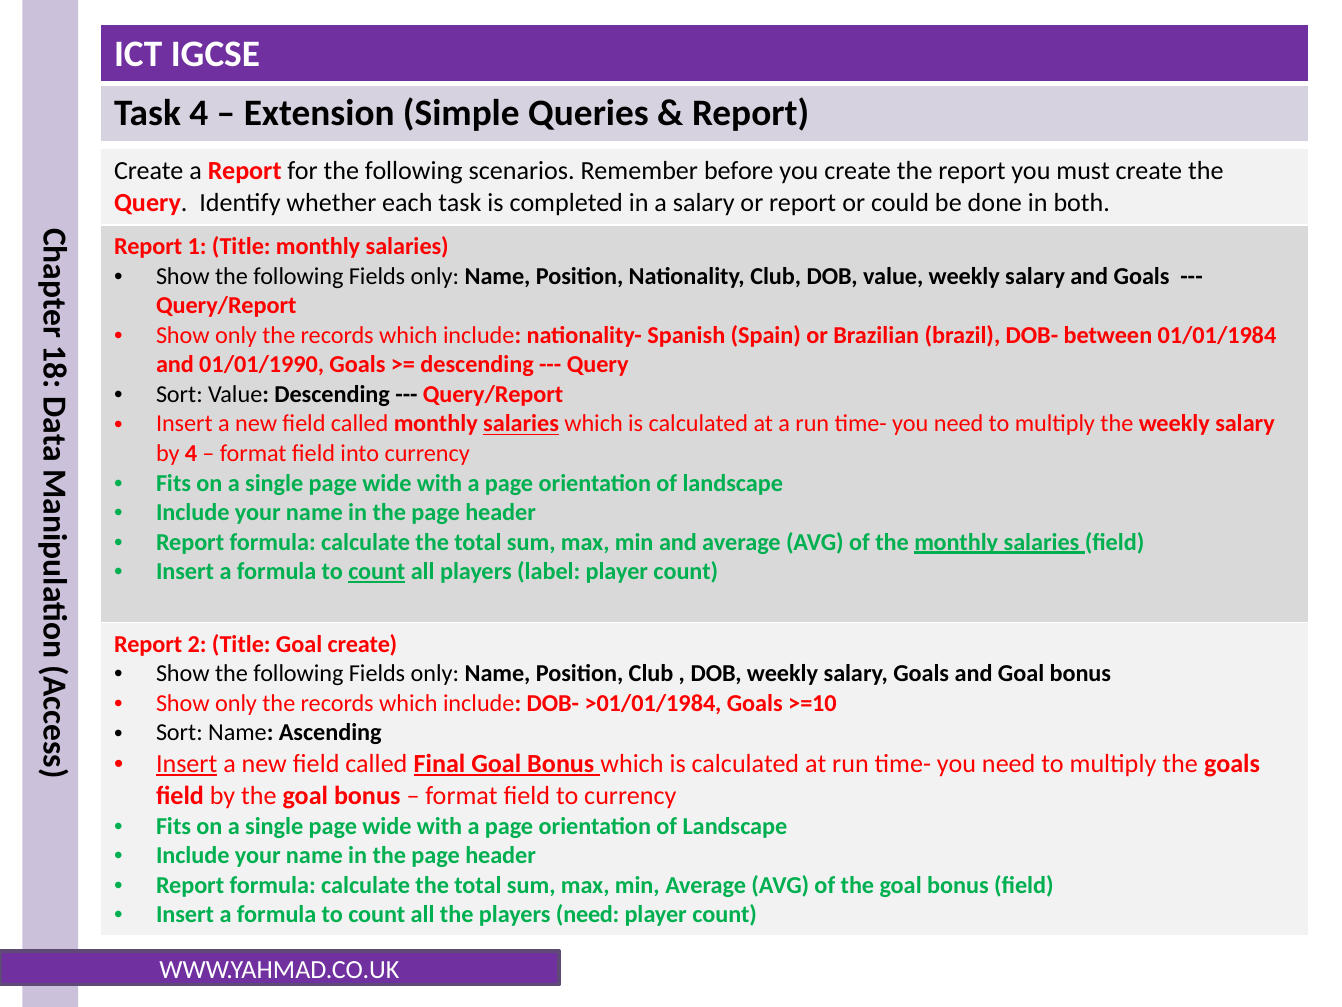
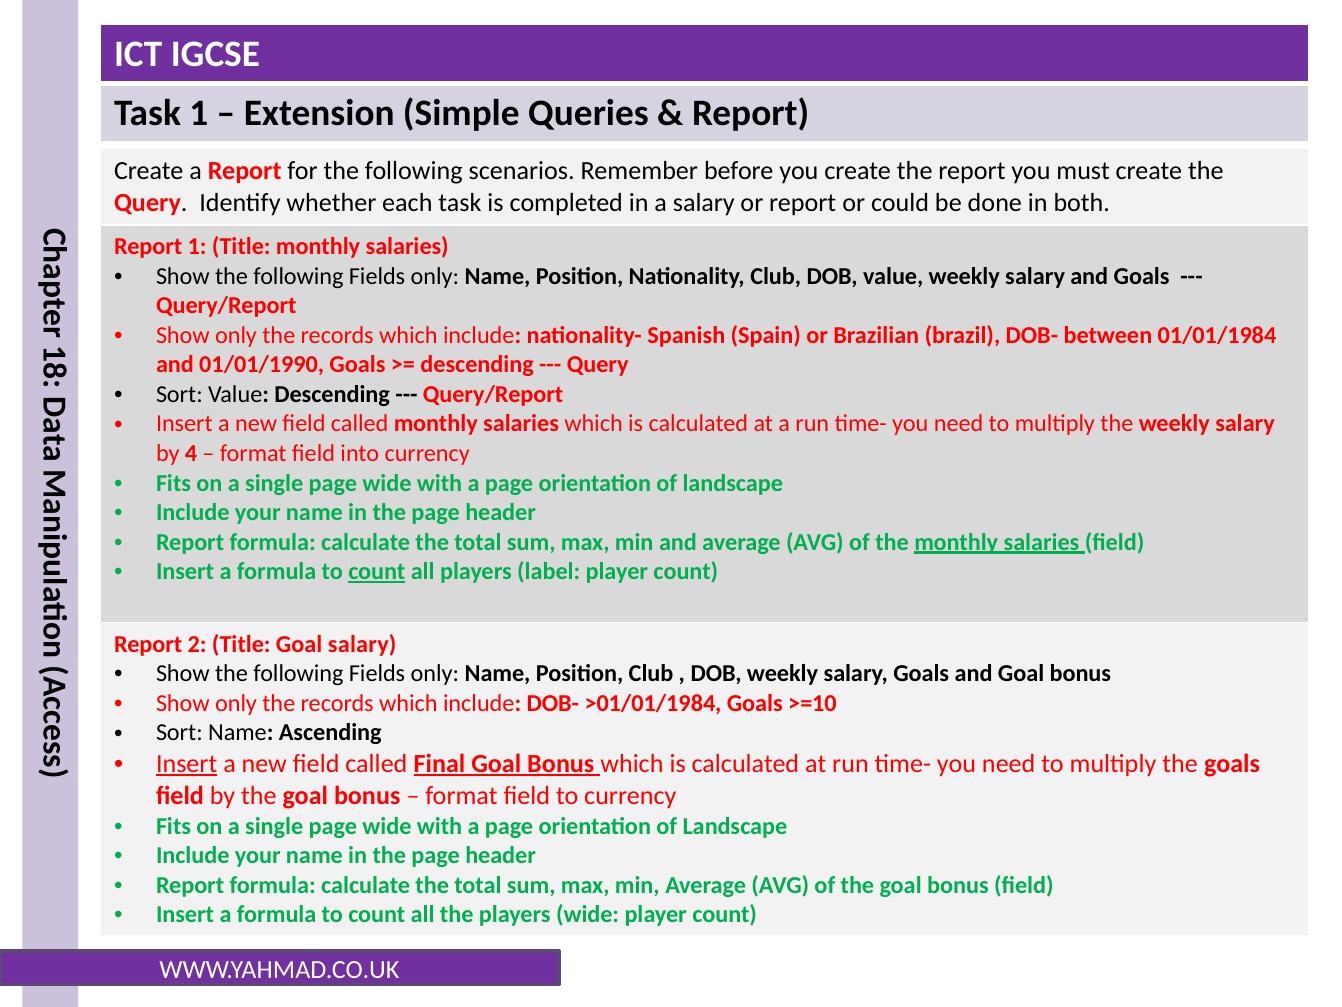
Task 4: 4 -> 1
salaries at (521, 424) underline: present -> none
Goal create: create -> salary
players need: need -> wide
